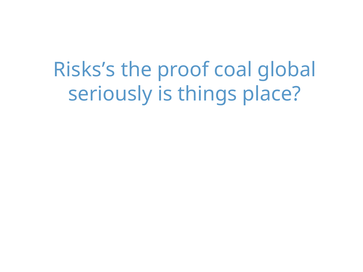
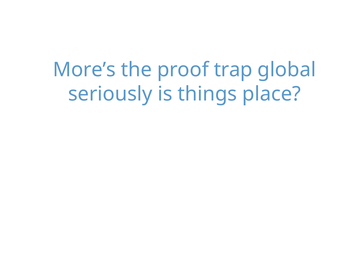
Risks’s: Risks’s -> More’s
coal: coal -> trap
